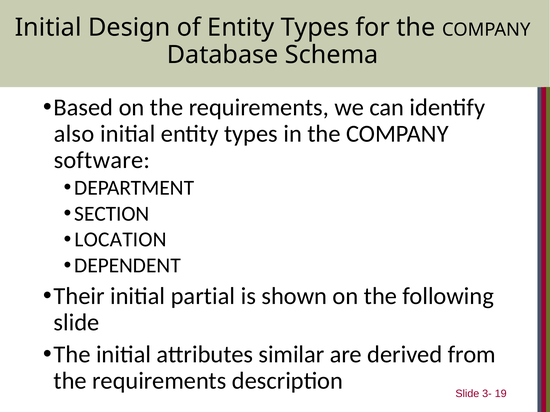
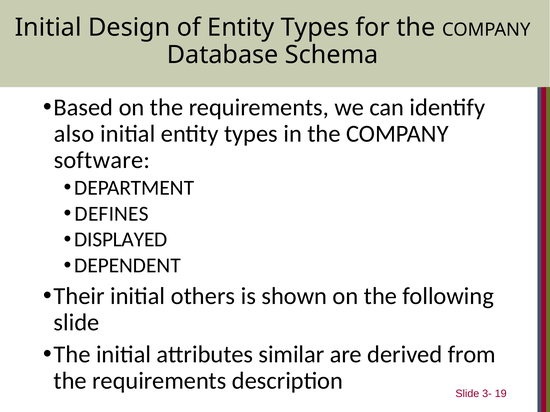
SECTION: SECTION -> DEFINES
LOCATION: LOCATION -> DISPLAYED
partial: partial -> others
